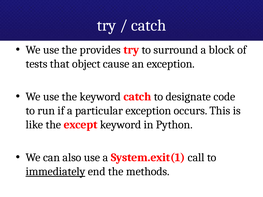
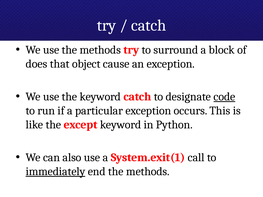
use the provides: provides -> methods
tests: tests -> does
code underline: none -> present
